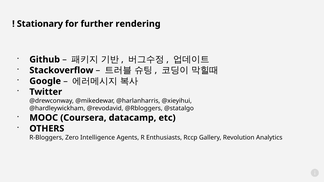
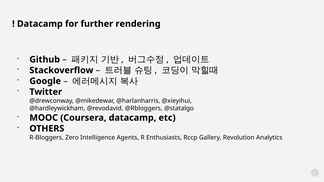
Stationary at (40, 24): Stationary -> Datacamp
